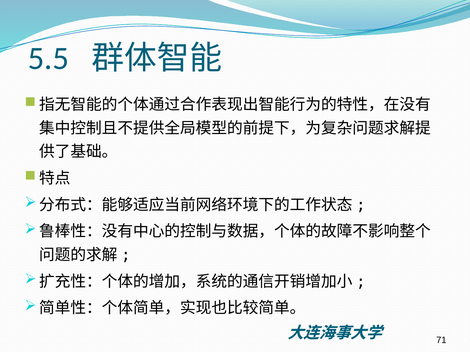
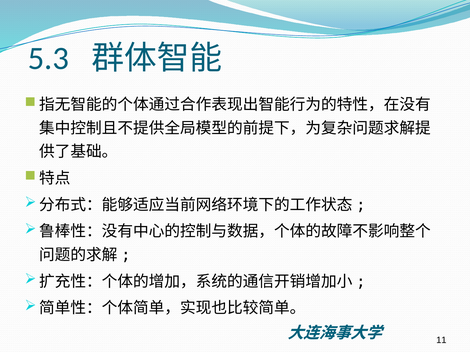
5.5: 5.5 -> 5.3
71: 71 -> 11
